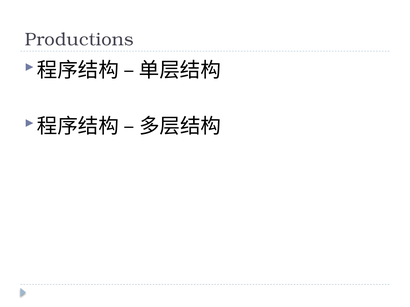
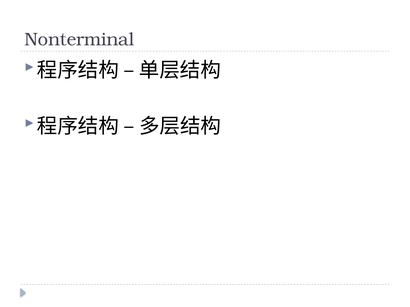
Productions: Productions -> Nonterminal
